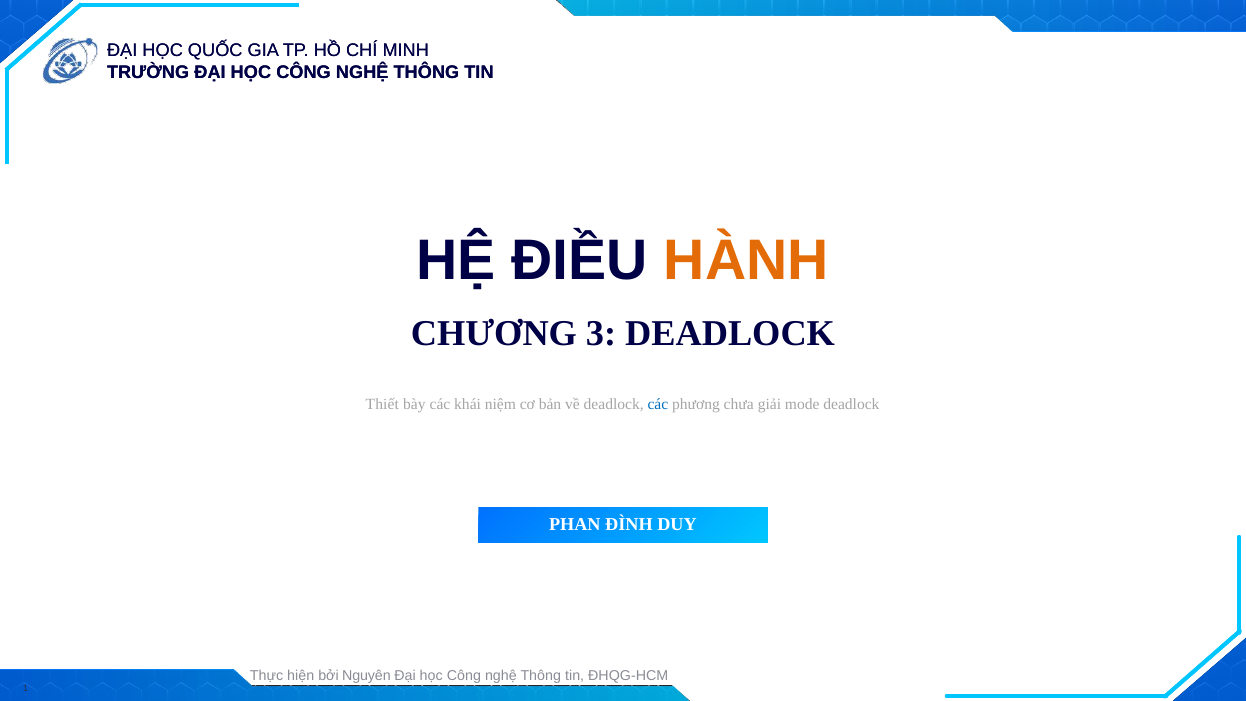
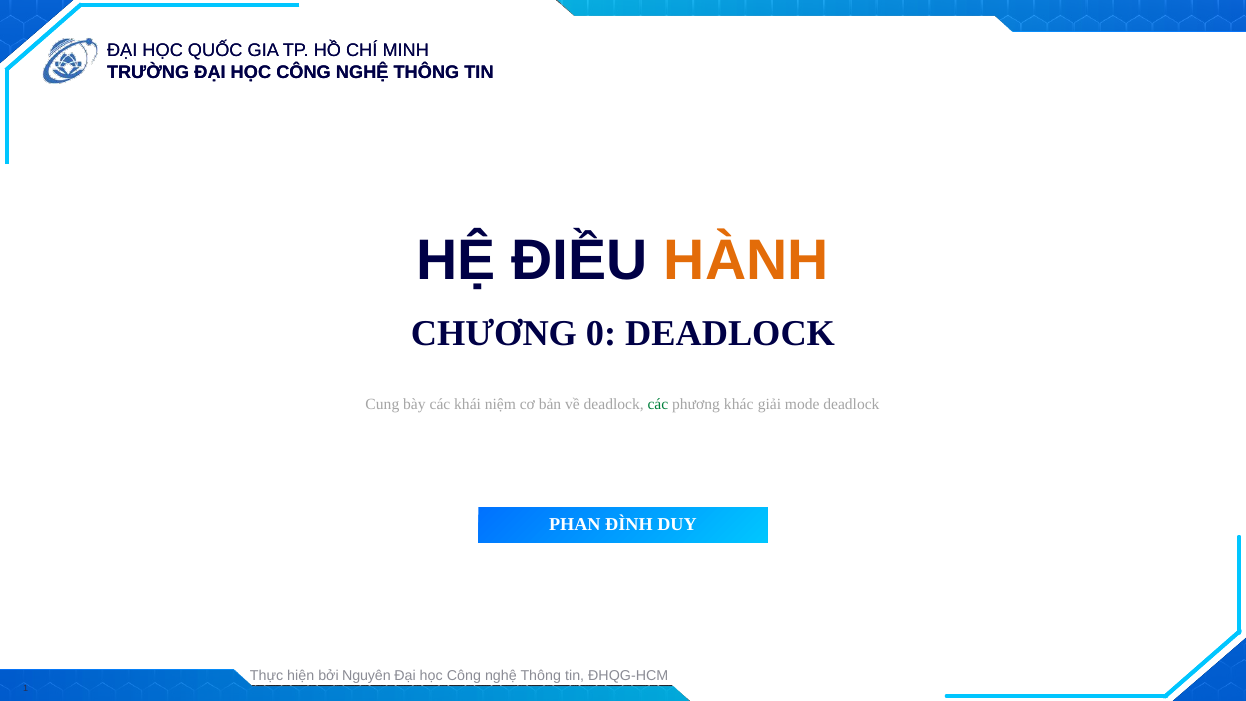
3: 3 -> 0
Thiết: Thiết -> Cung
các at (658, 404) colour: blue -> green
chưa: chưa -> khác
